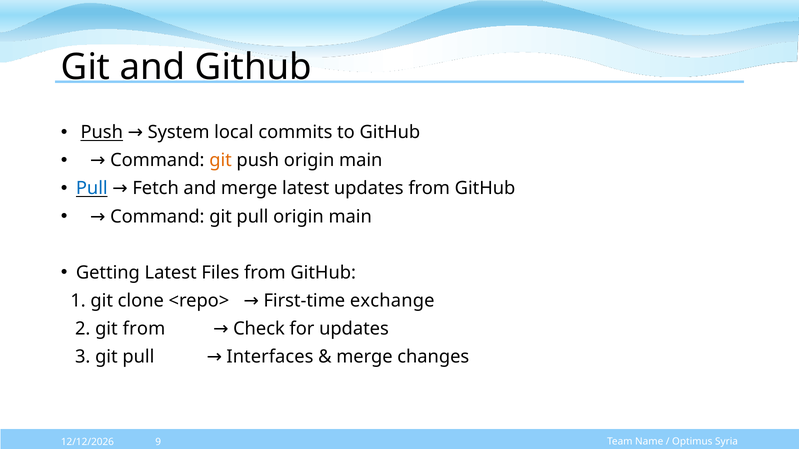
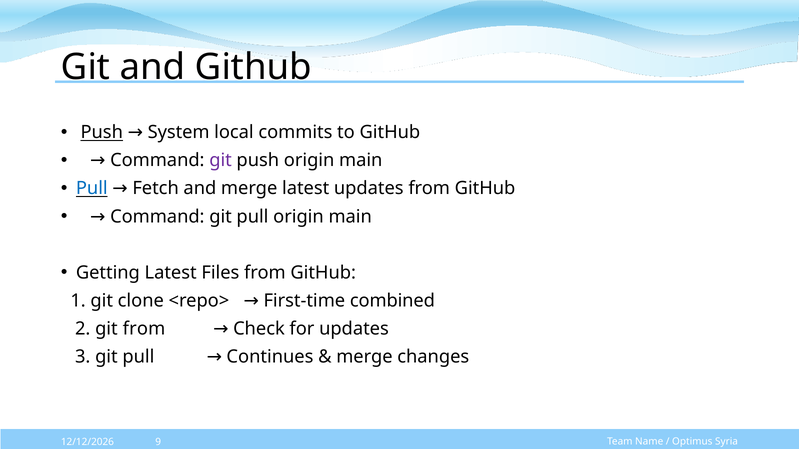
git at (221, 160) colour: orange -> purple
exchange: exchange -> combined
Interfaces: Interfaces -> Continues
